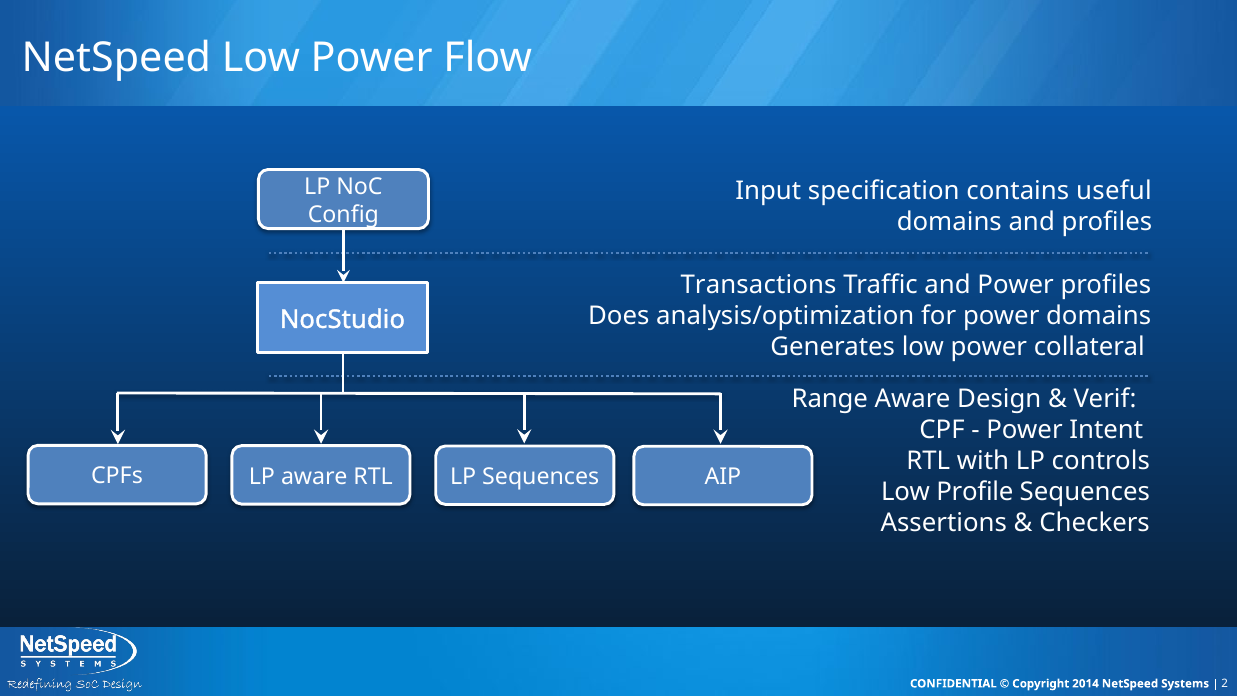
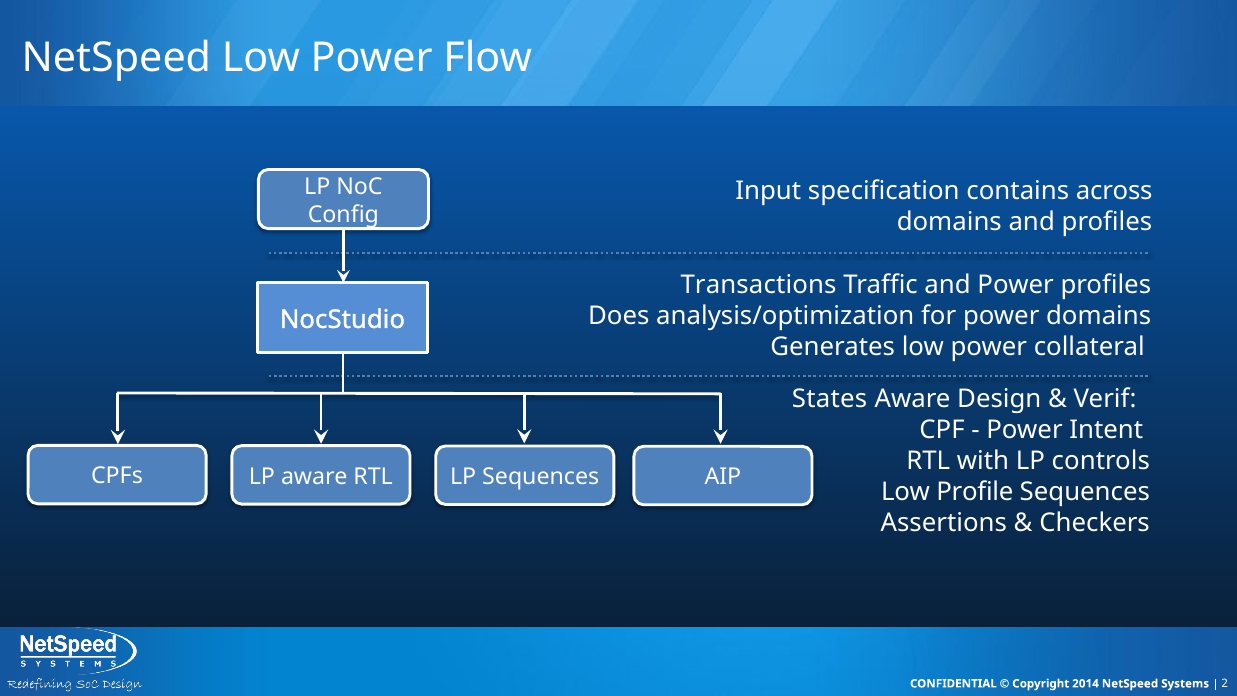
useful: useful -> across
Range: Range -> States
